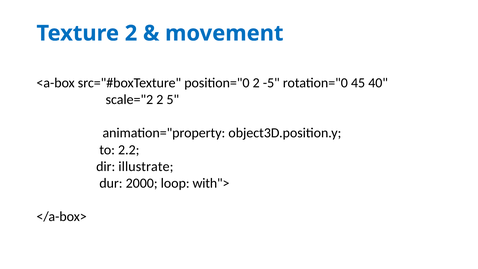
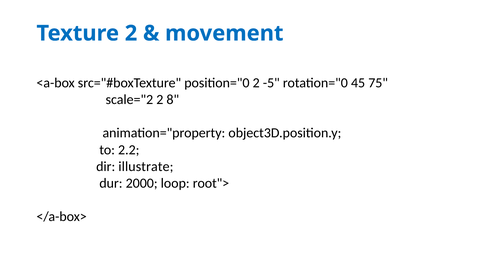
40: 40 -> 75
5: 5 -> 8
with">: with"> -> root">
